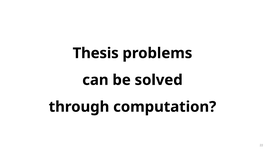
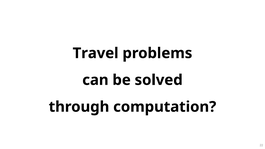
Thesis: Thesis -> Travel
